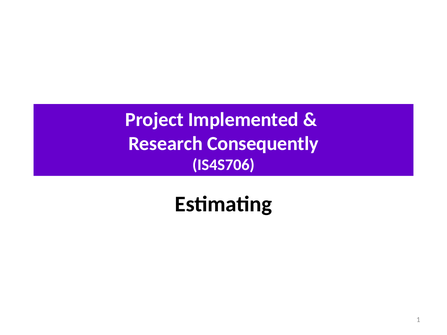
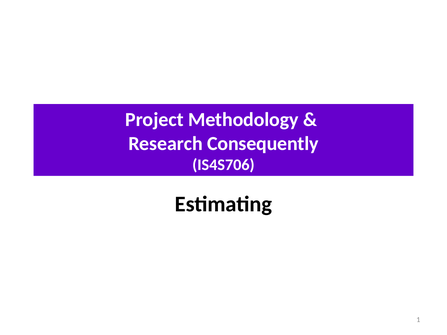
Implemented: Implemented -> Methodology
